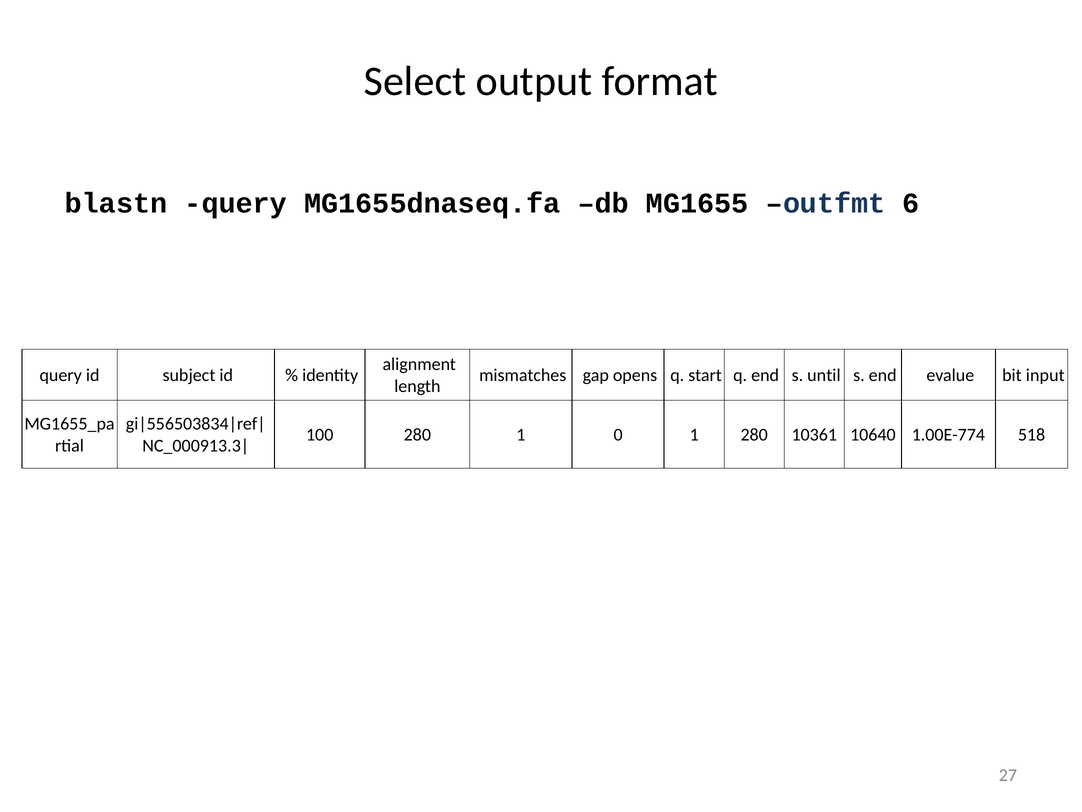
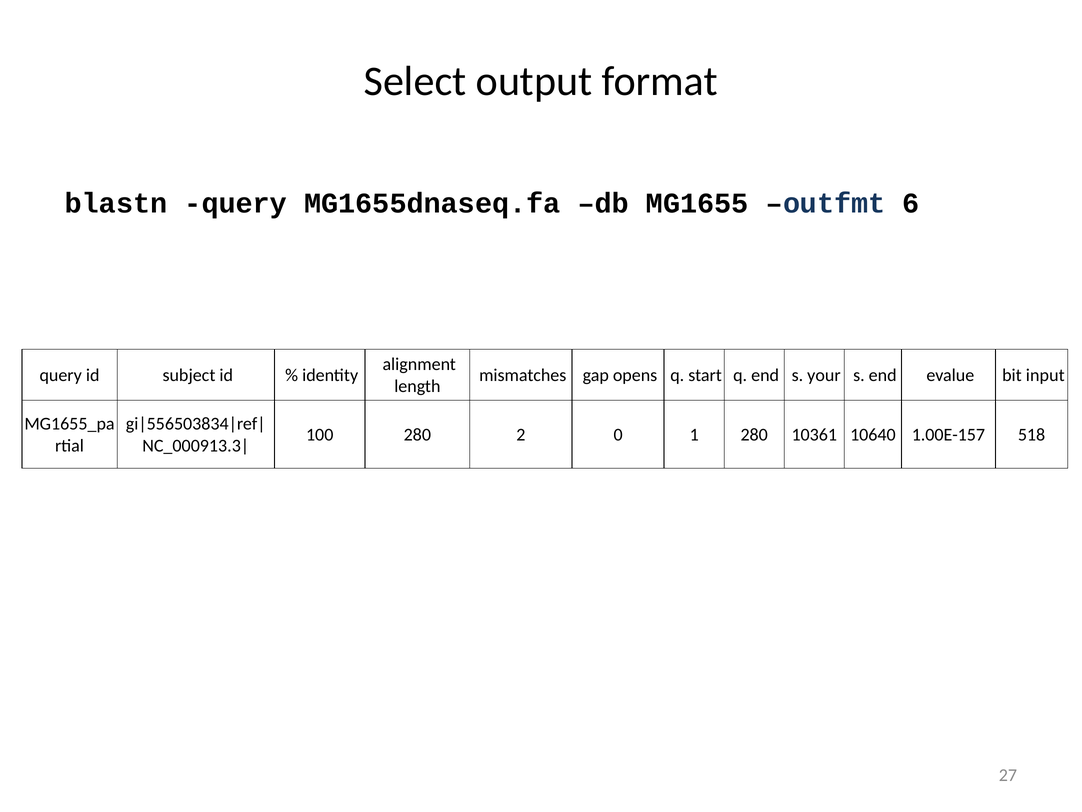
until: until -> your
280 1: 1 -> 2
1.00E-774: 1.00E-774 -> 1.00E-157
